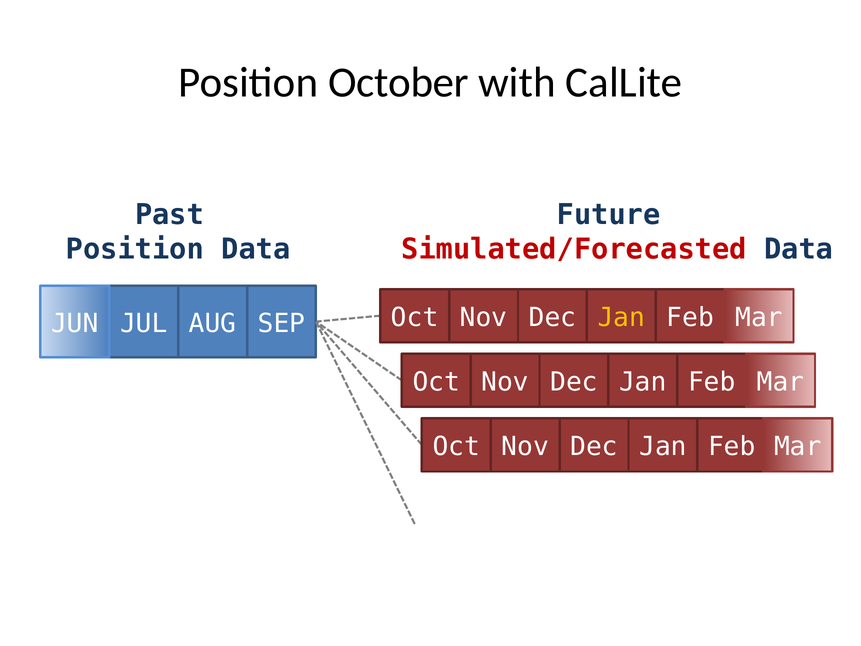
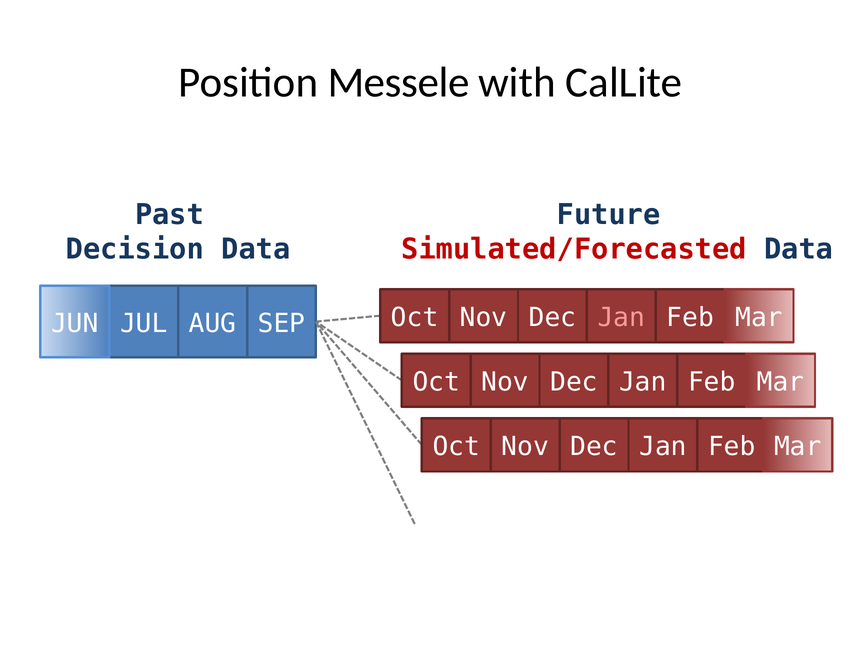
October: October -> Messele
Position at (135, 249): Position -> Decision
Jan at (621, 317) colour: yellow -> pink
